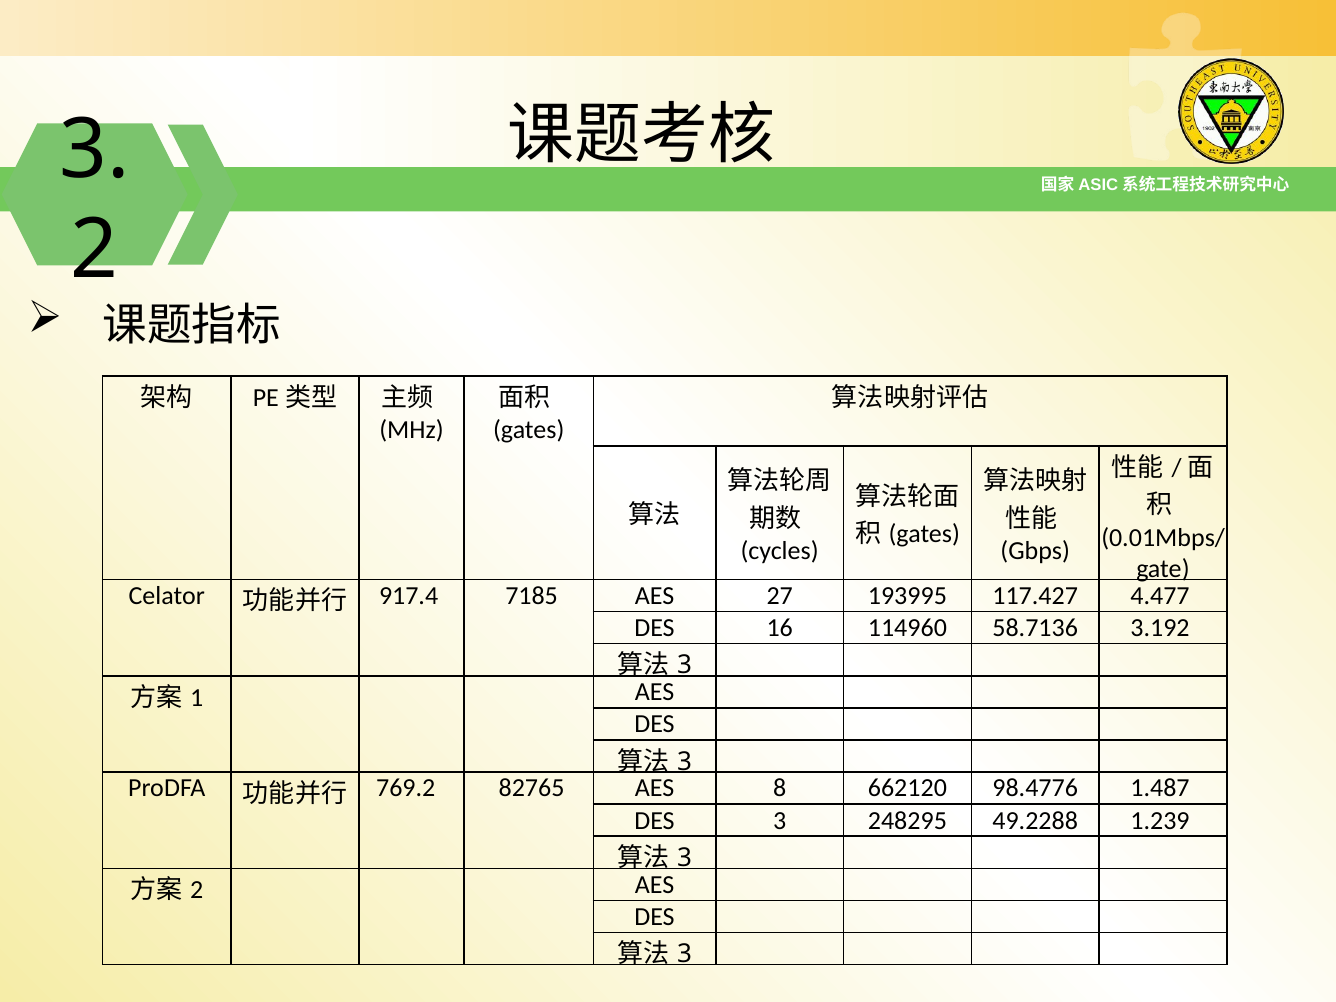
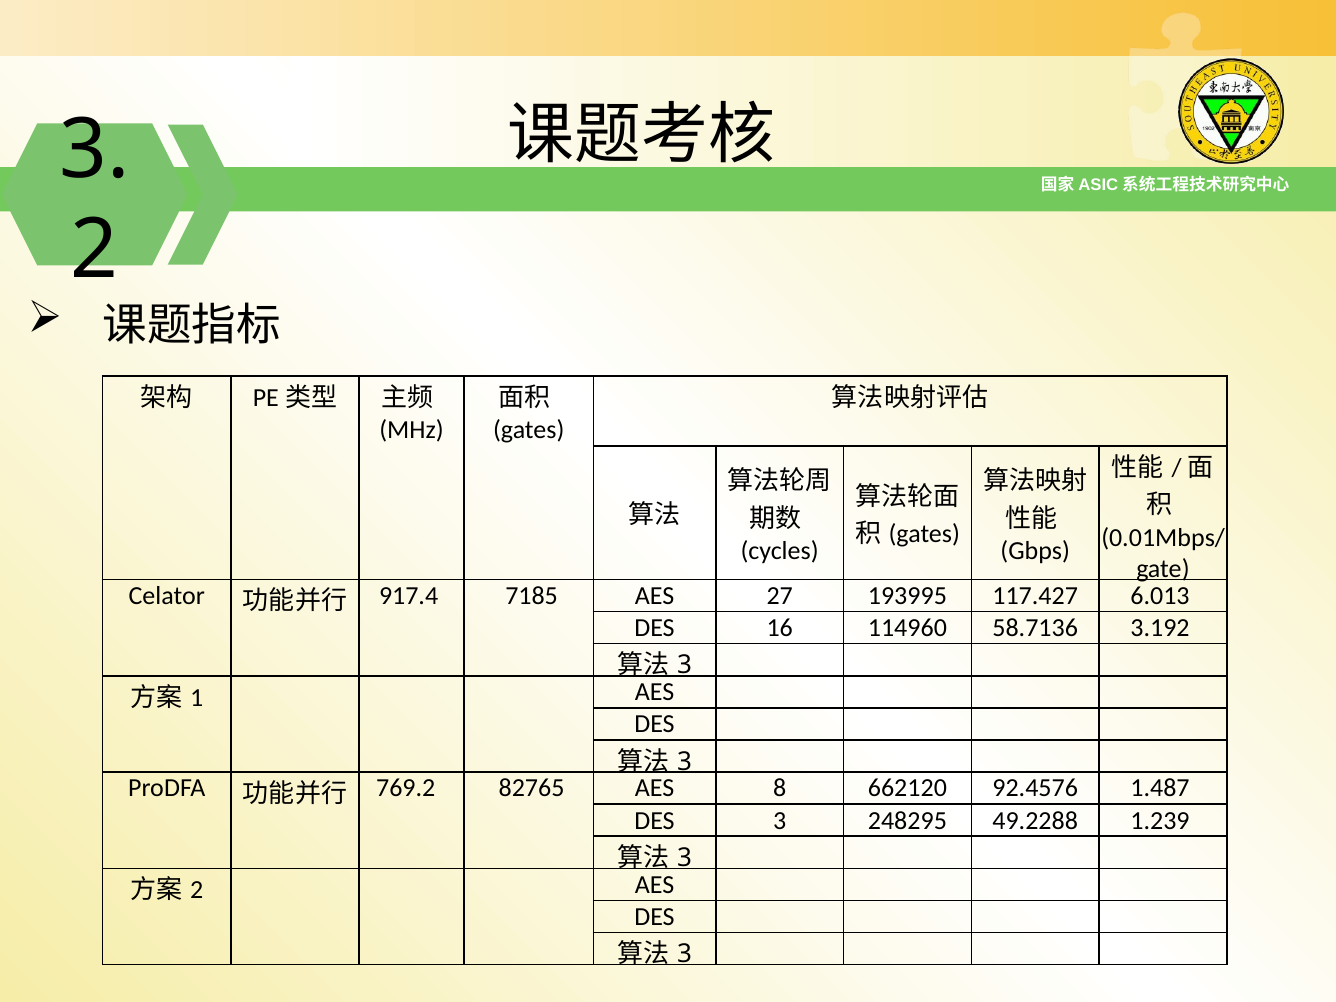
4.477: 4.477 -> 6.013
98.4776: 98.4776 -> 92.4576
